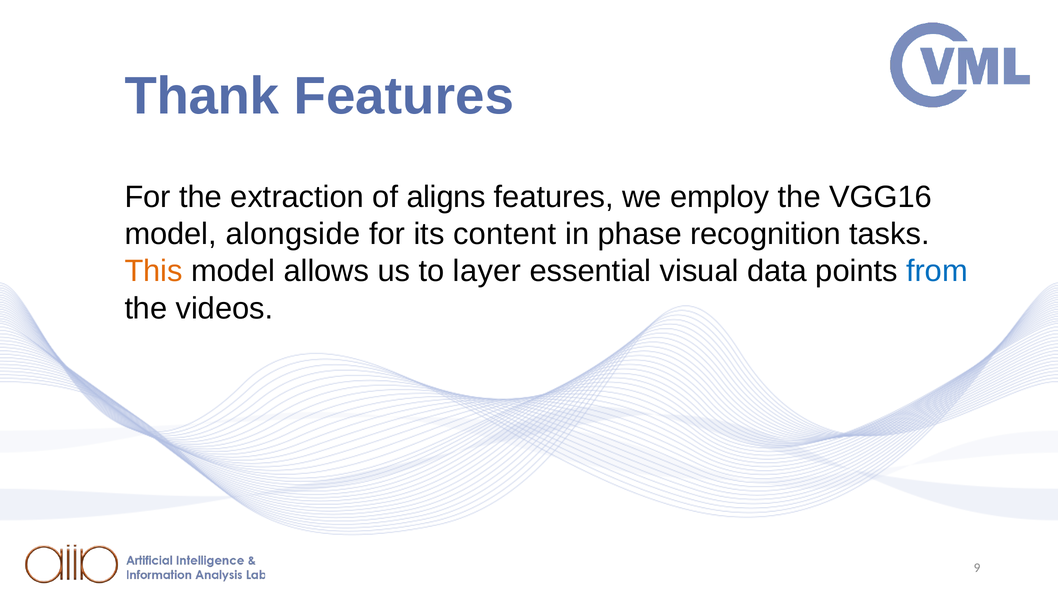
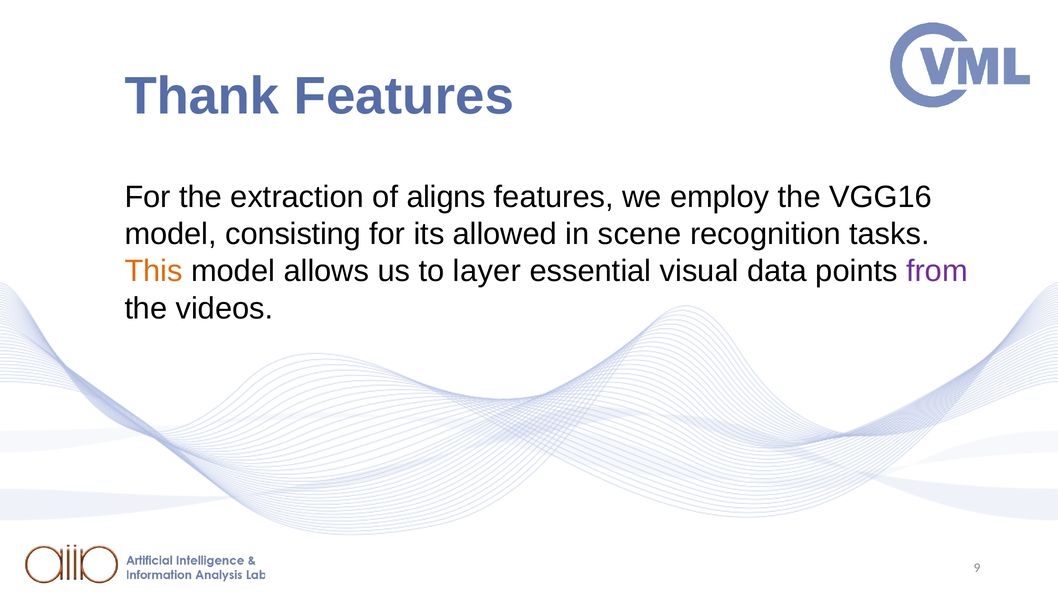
alongside: alongside -> consisting
content: content -> allowed
phase: phase -> scene
from colour: blue -> purple
